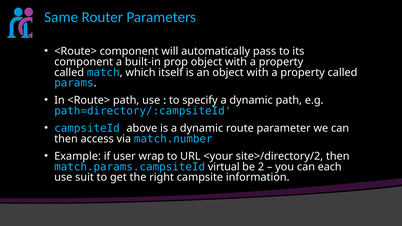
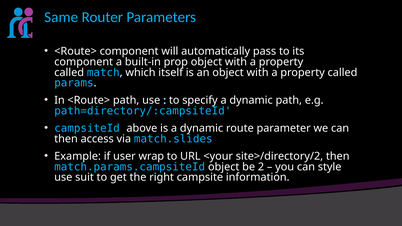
match.number: match.number -> match.slides
match.params.campsiteId virtual: virtual -> object
each: each -> style
